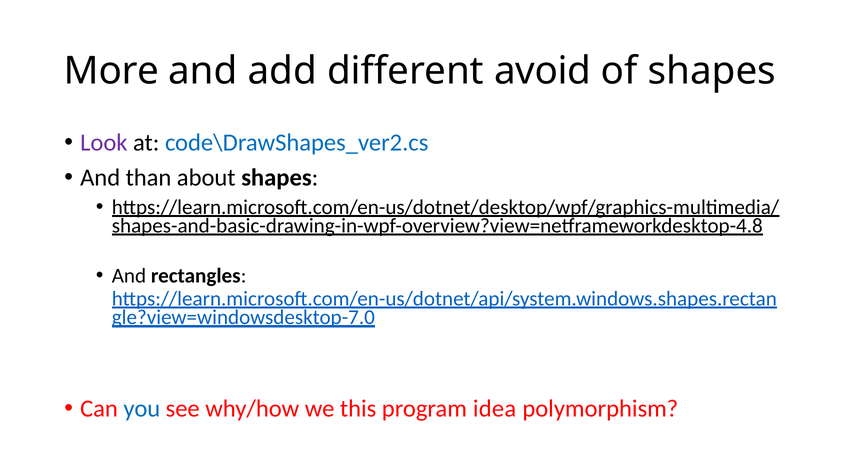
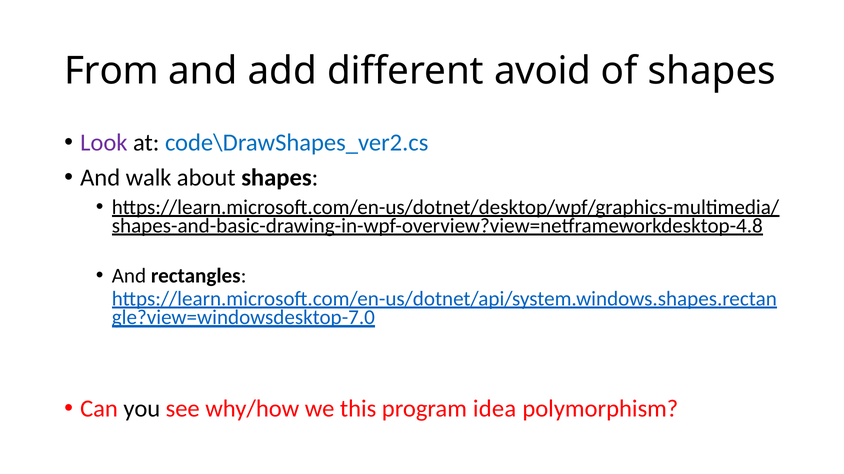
More: More -> From
than: than -> walk
you colour: blue -> black
